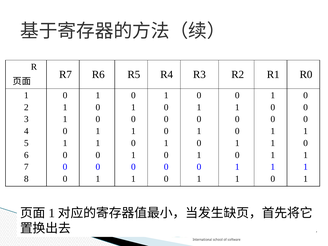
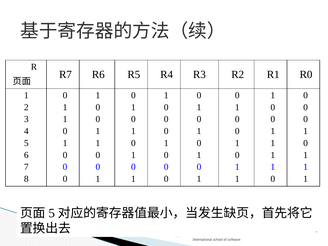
1 at (52, 213): 1 -> 5
